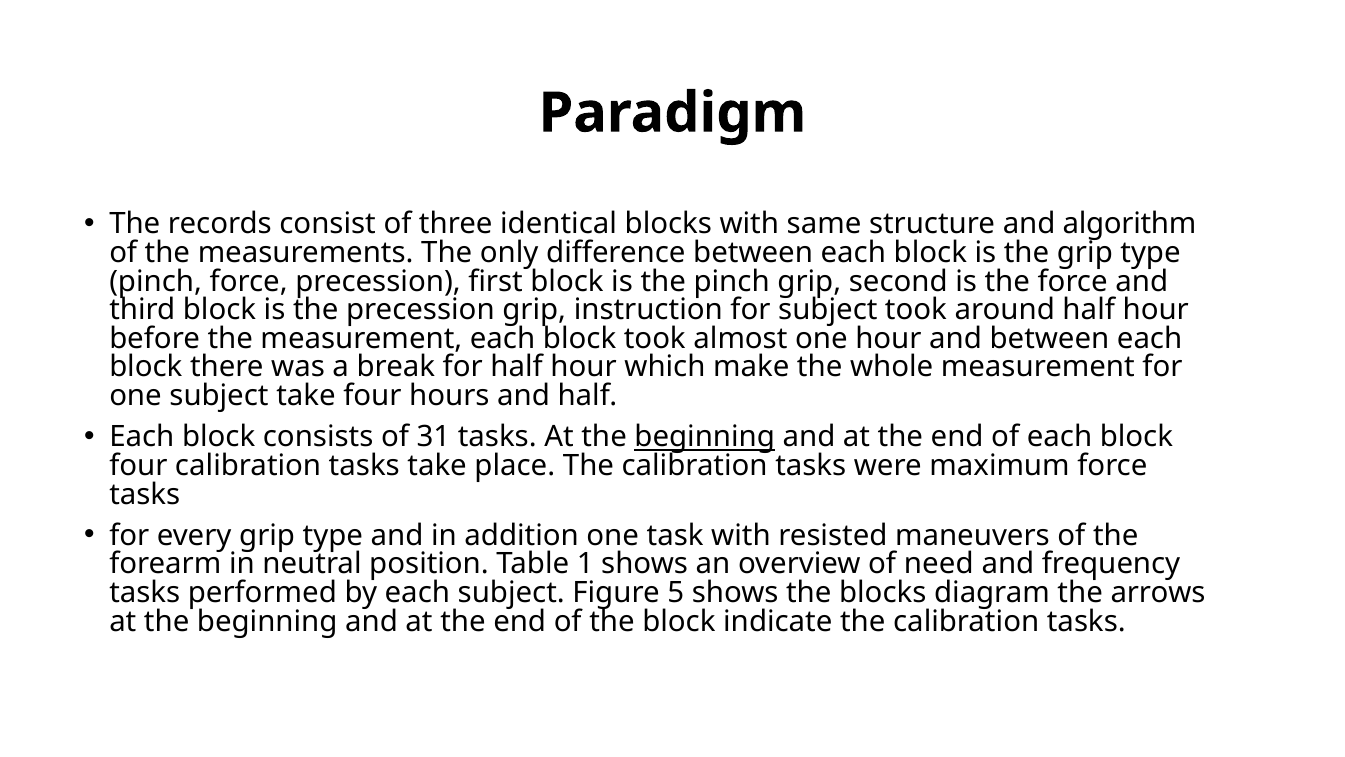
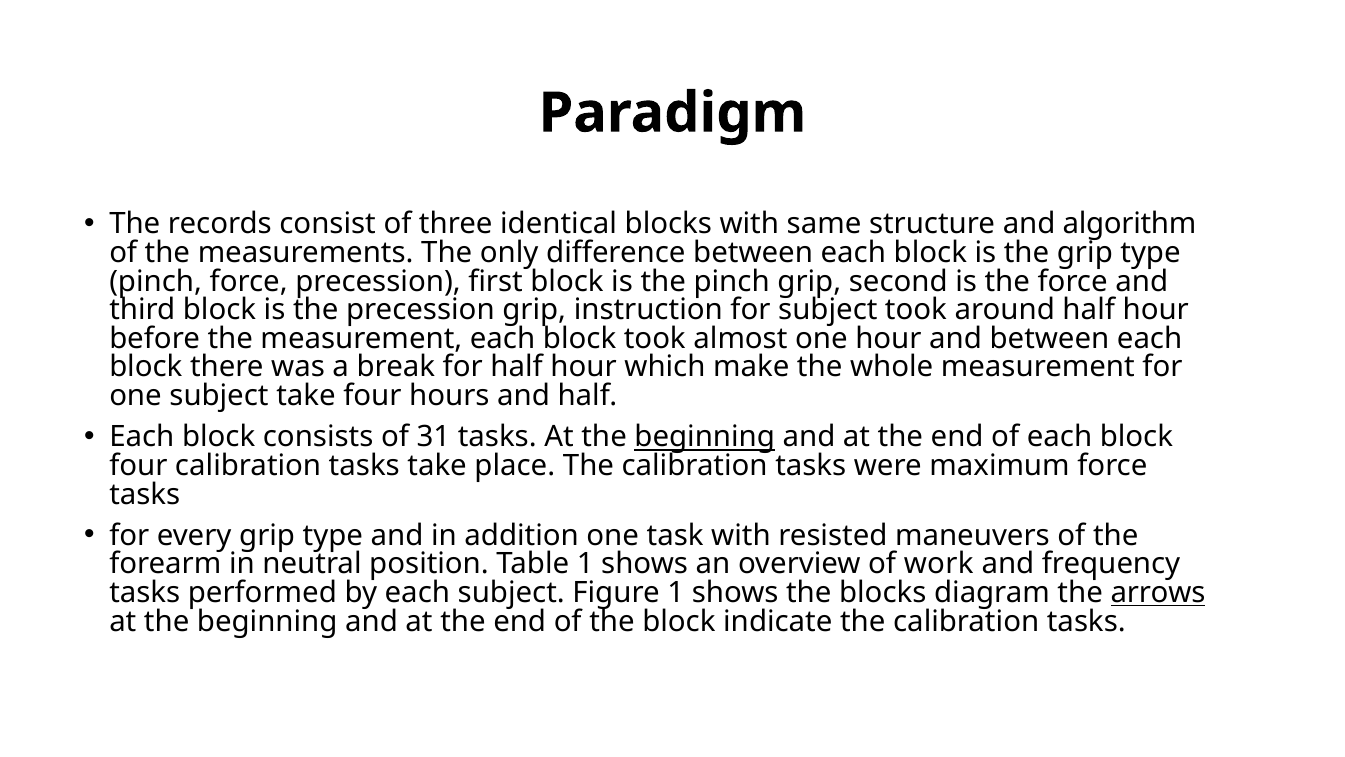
need: need -> work
Figure 5: 5 -> 1
arrows underline: none -> present
